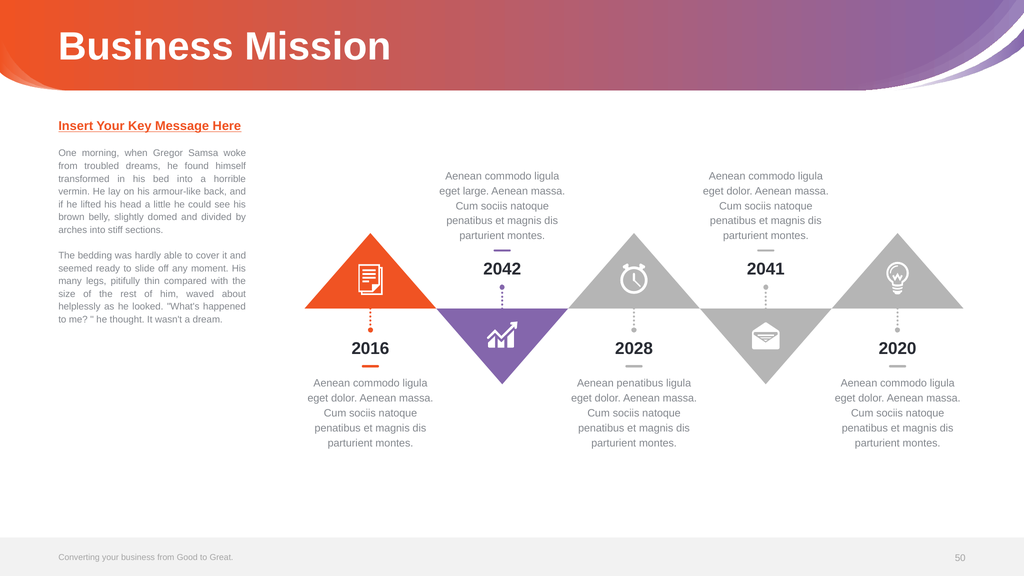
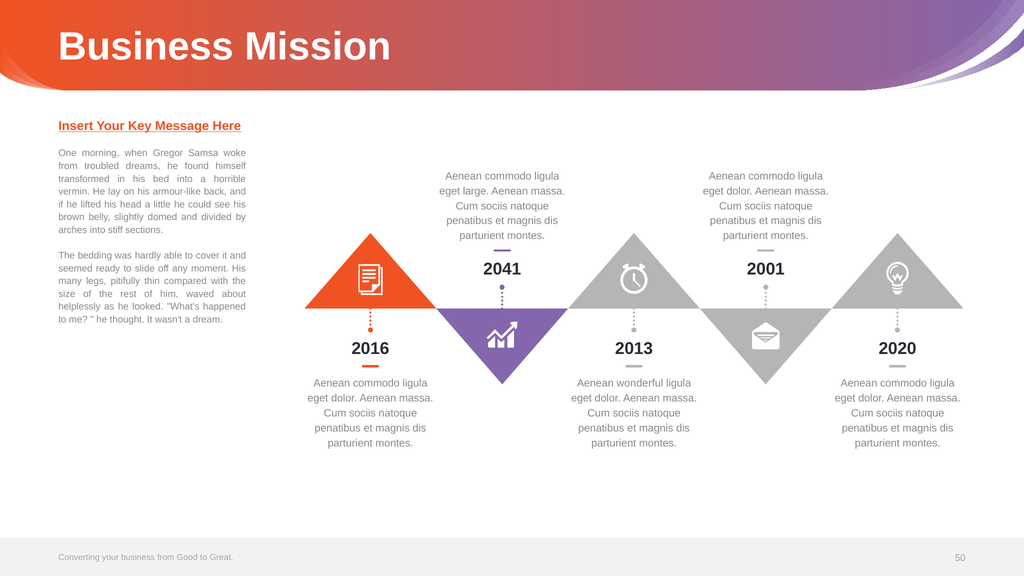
2042: 2042 -> 2041
2041: 2041 -> 2001
2028: 2028 -> 2013
Aenean penatibus: penatibus -> wonderful
